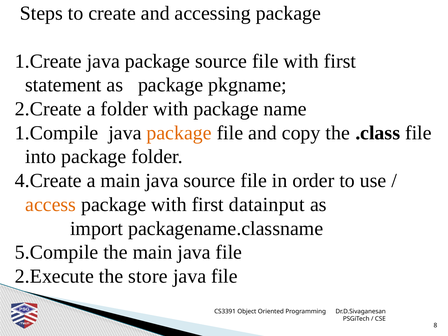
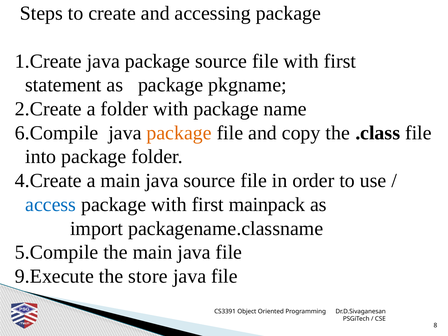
1.Compile: 1.Compile -> 6.Compile
access colour: orange -> blue
datainput: datainput -> mainpack
2.Execute: 2.Execute -> 9.Execute
